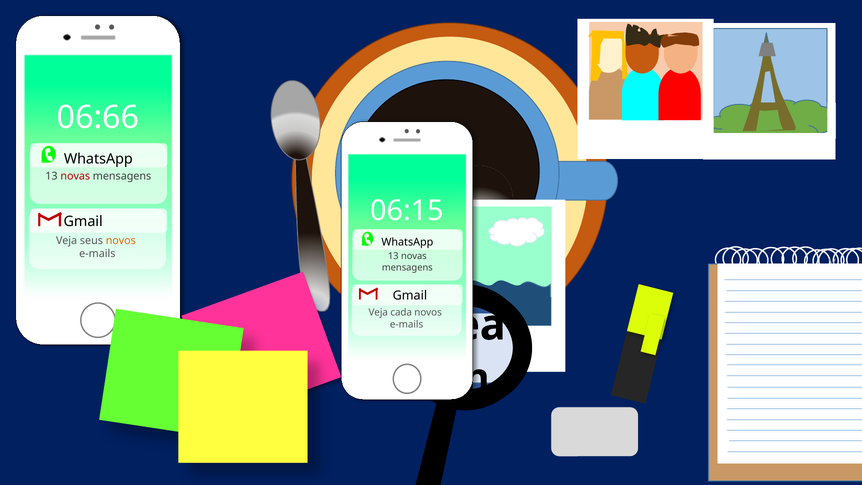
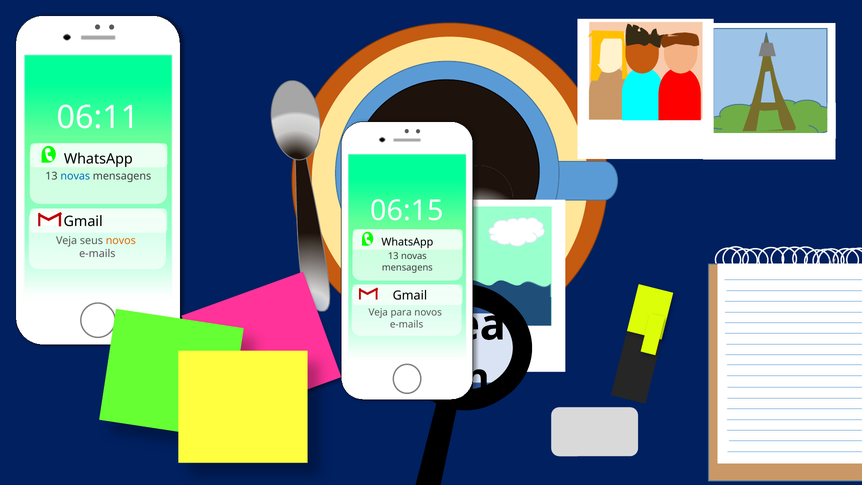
06:66: 06:66 -> 06:11
novas at (75, 176) colour: red -> blue
cada: cada -> para
